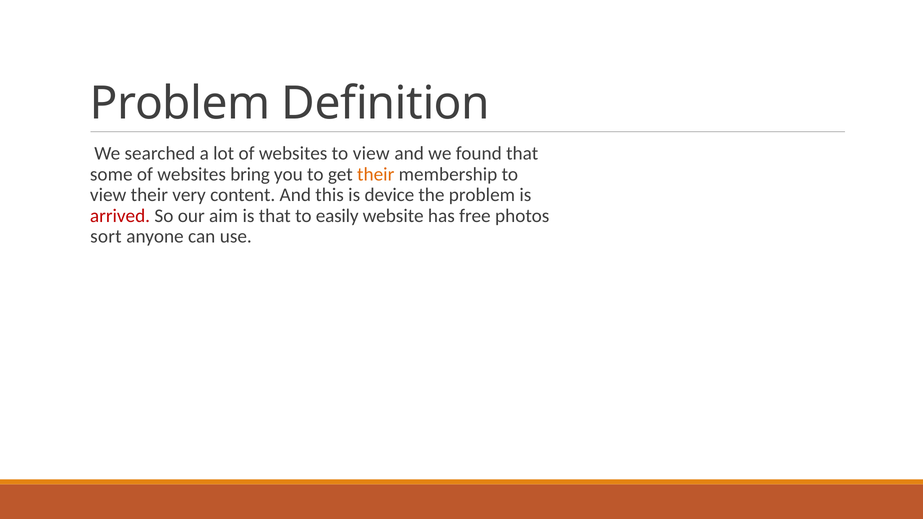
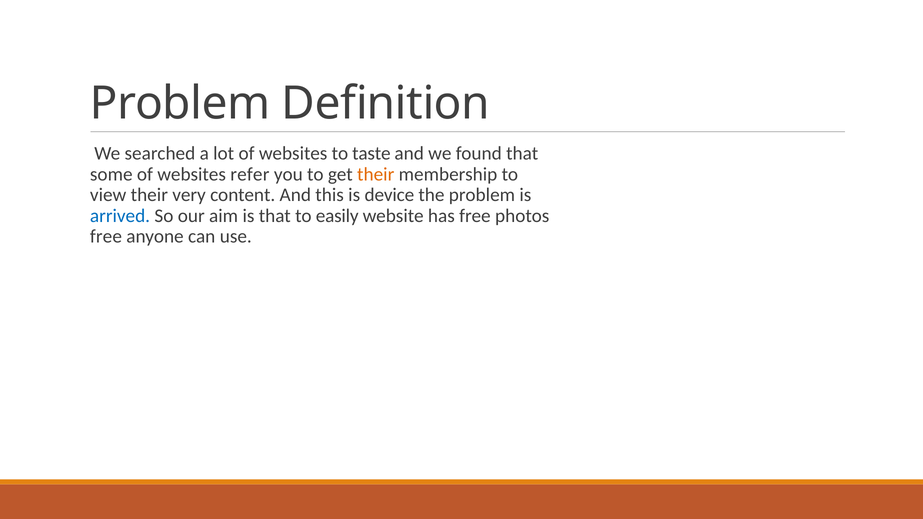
websites to view: view -> taste
bring: bring -> refer
arrived colour: red -> blue
sort at (106, 237): sort -> free
